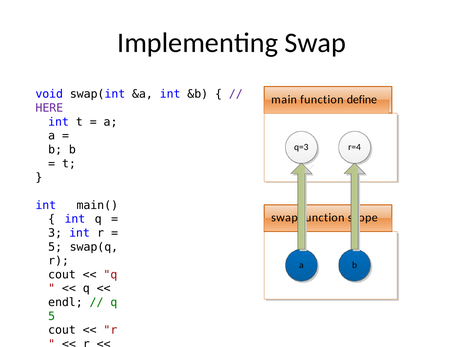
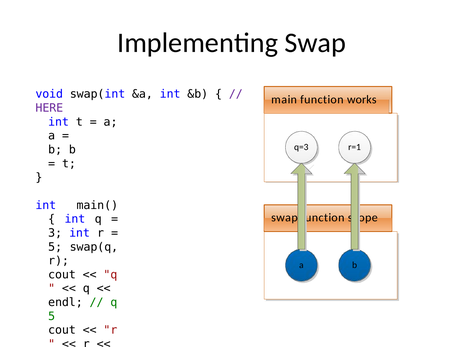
define: define -> works
r=4: r=4 -> r=1
